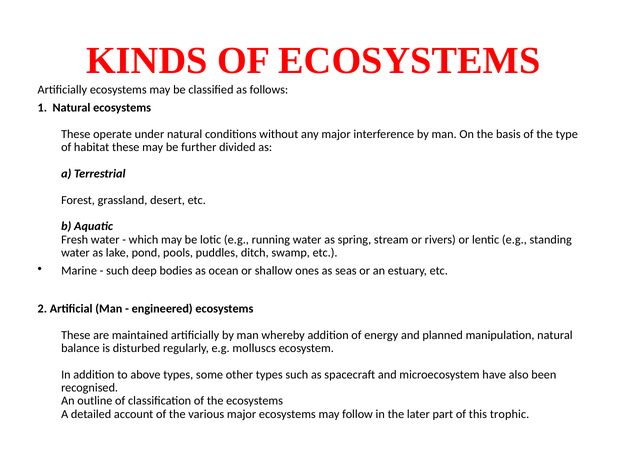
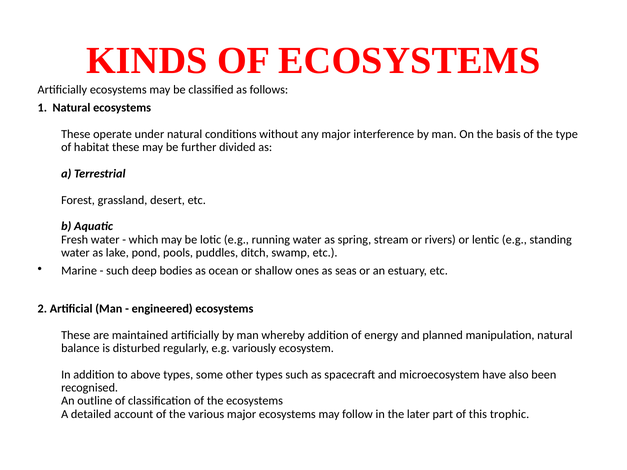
molluscs: molluscs -> variously
